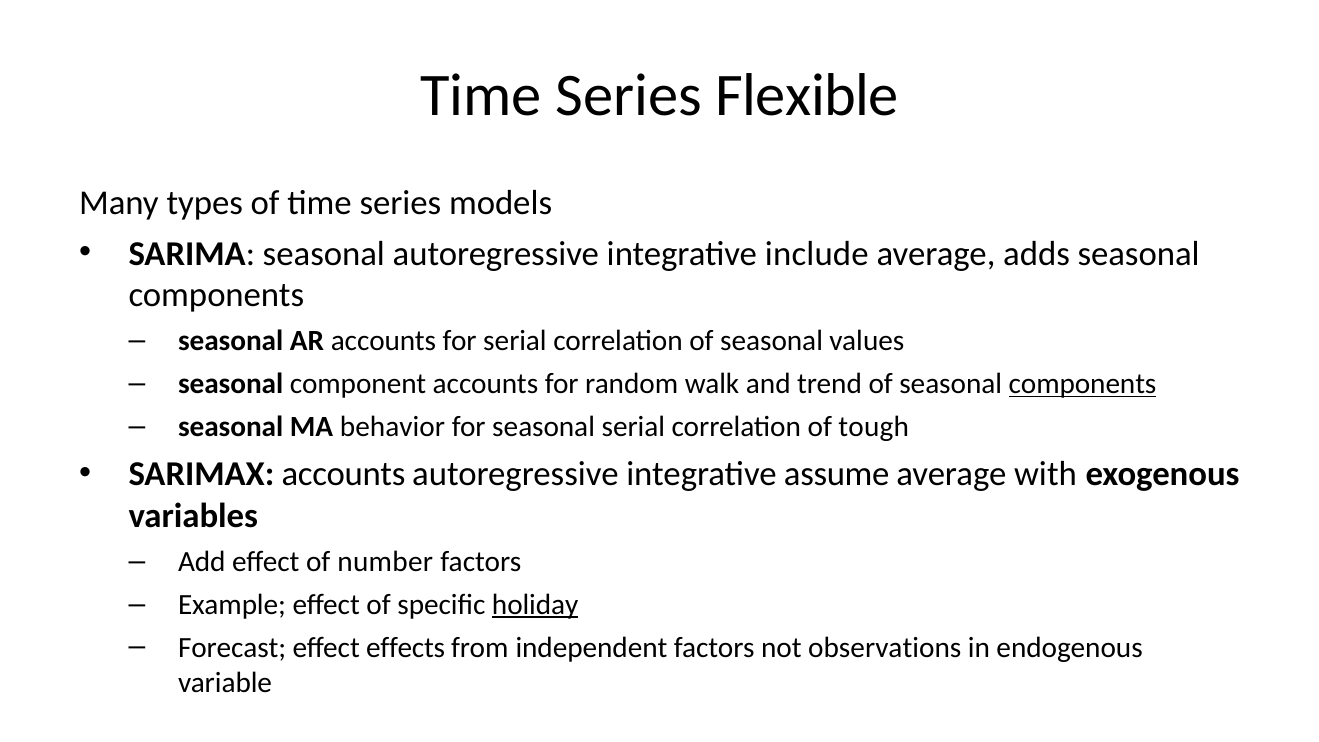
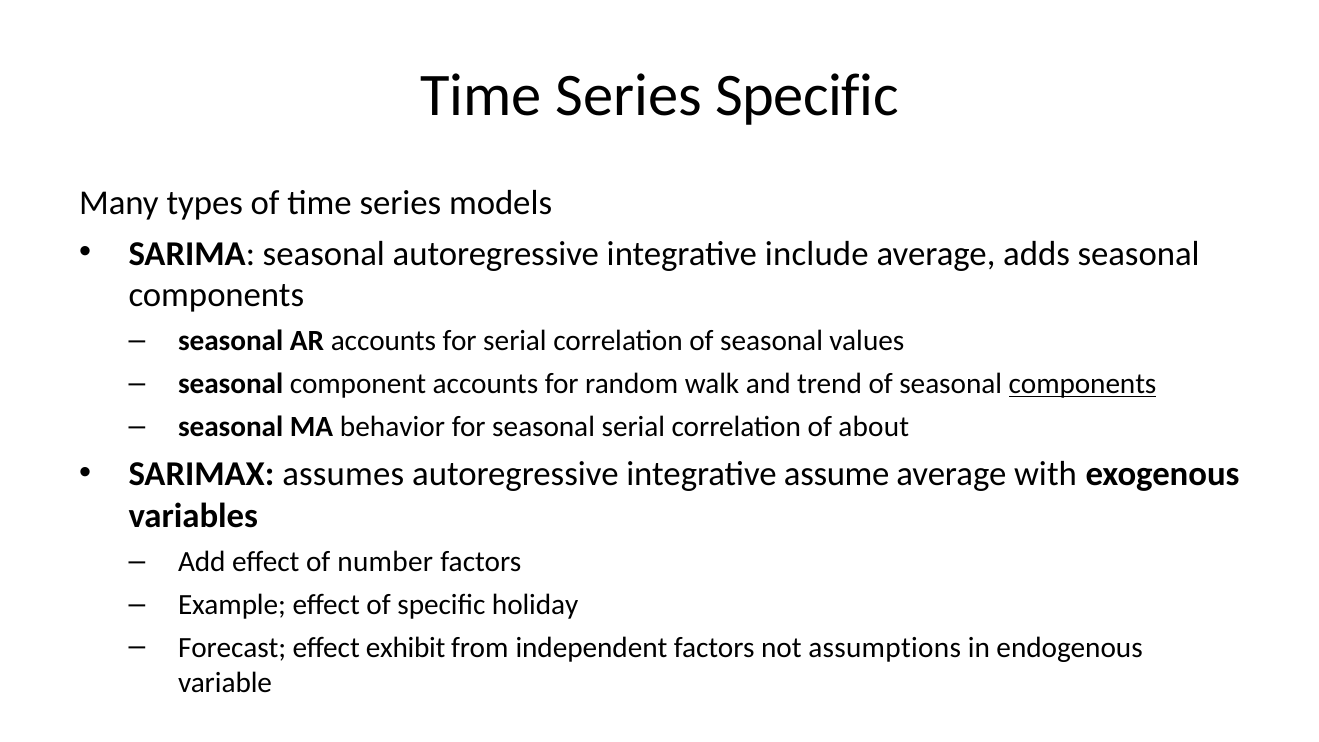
Series Flexible: Flexible -> Specific
tough: tough -> about
SARIMAX accounts: accounts -> assumes
holiday underline: present -> none
effects: effects -> exhibit
observations: observations -> assumptions
